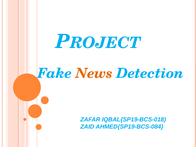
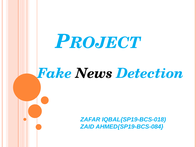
News colour: orange -> black
